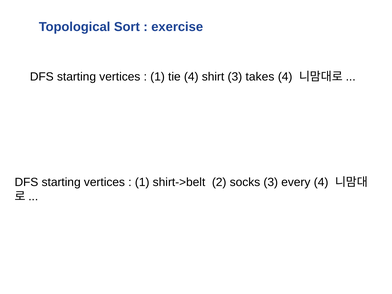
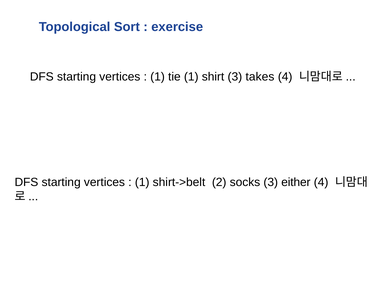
tie 4: 4 -> 1
every: every -> either
